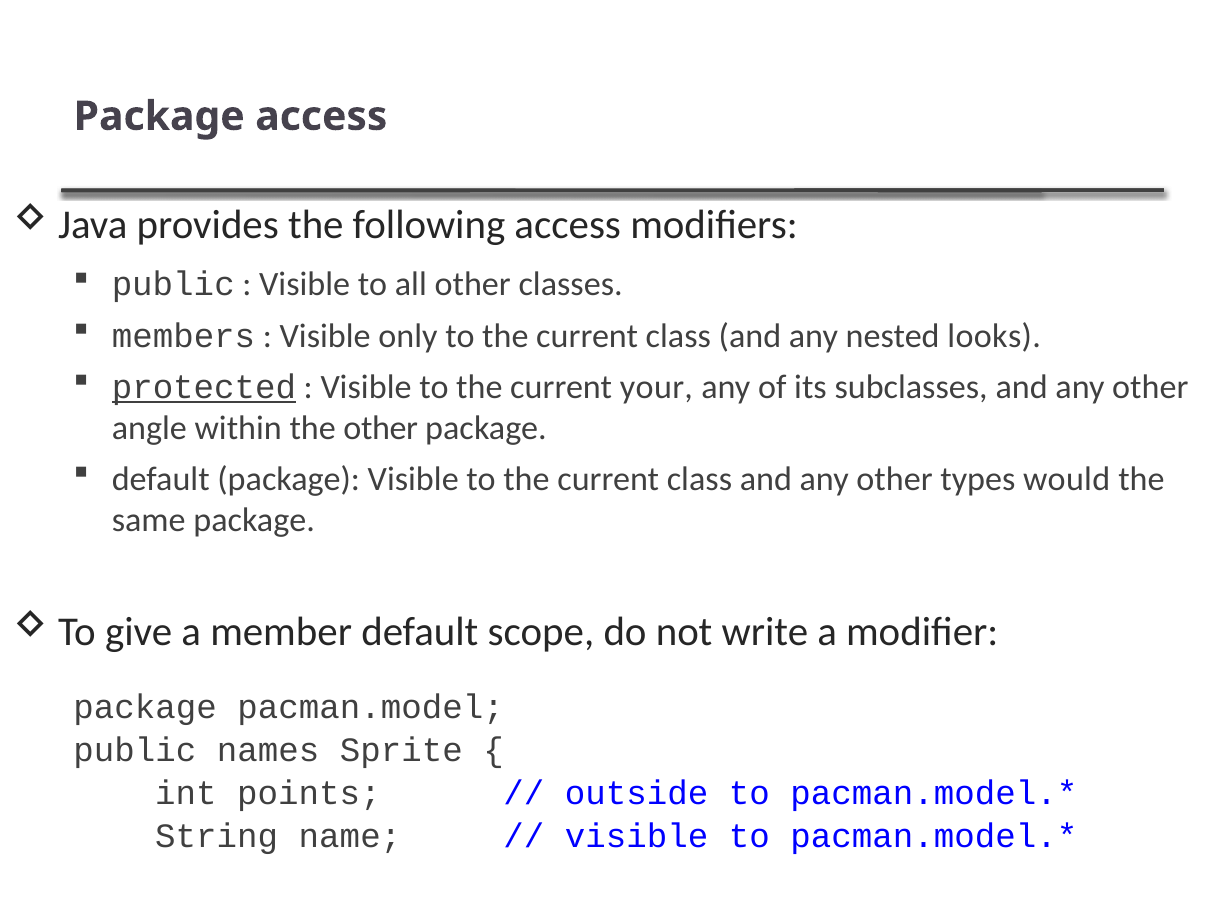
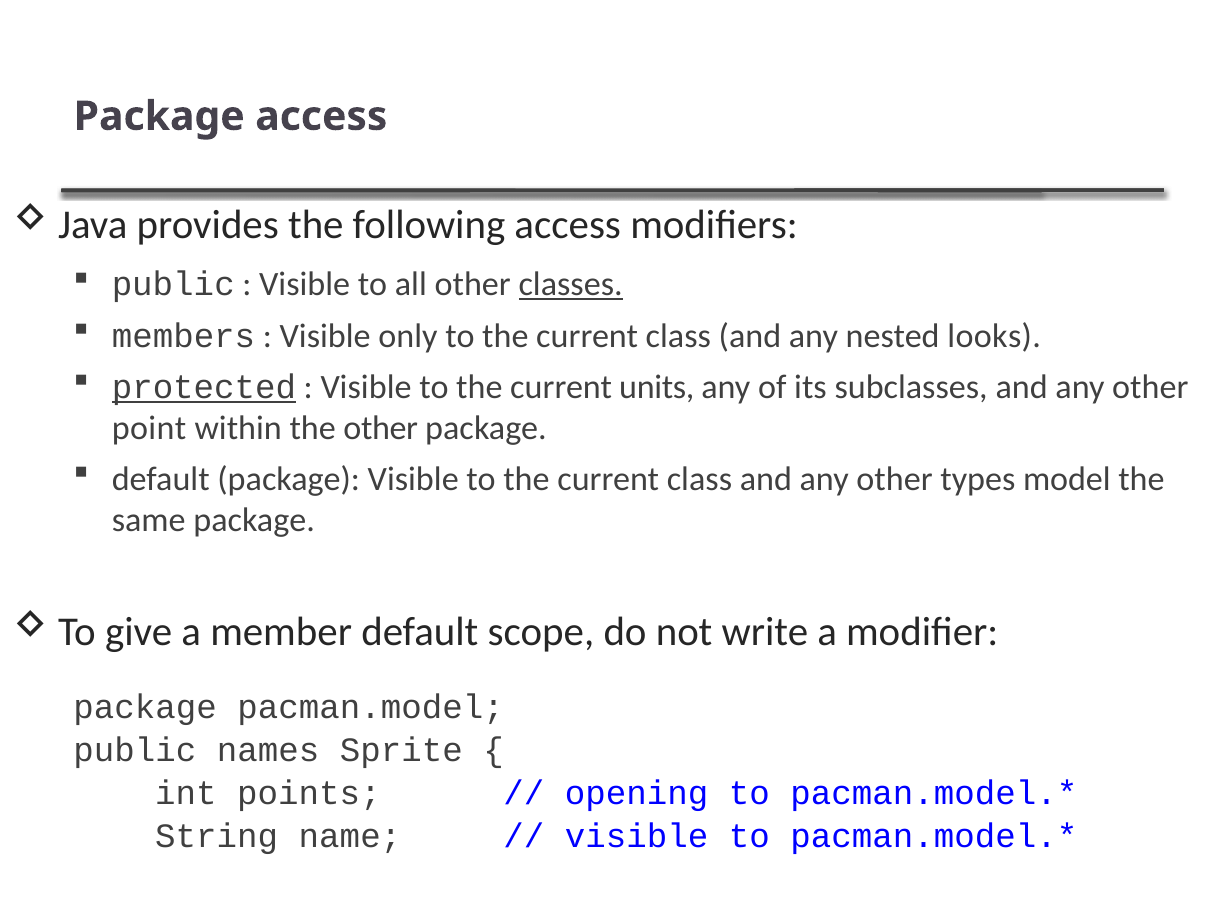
classes underline: none -> present
your: your -> units
angle: angle -> point
would: would -> model
outside: outside -> opening
